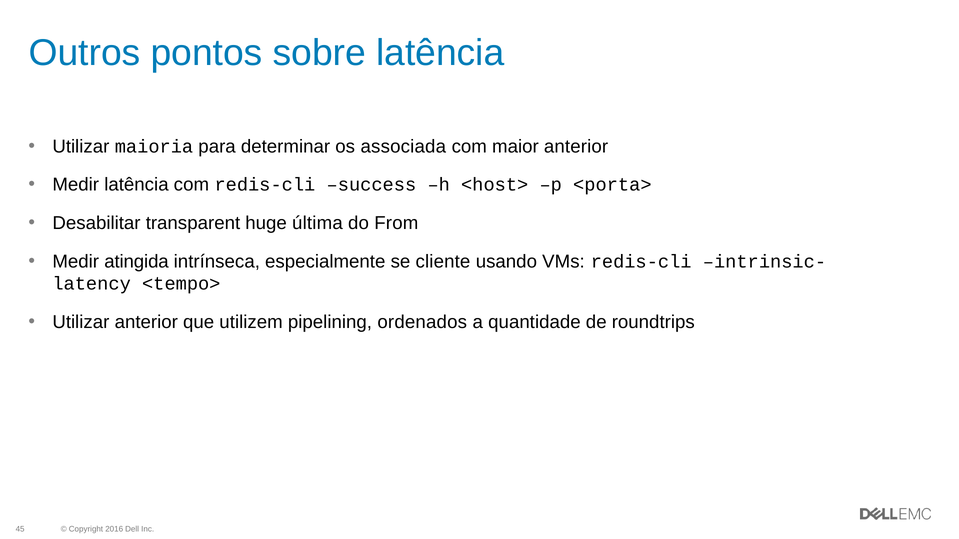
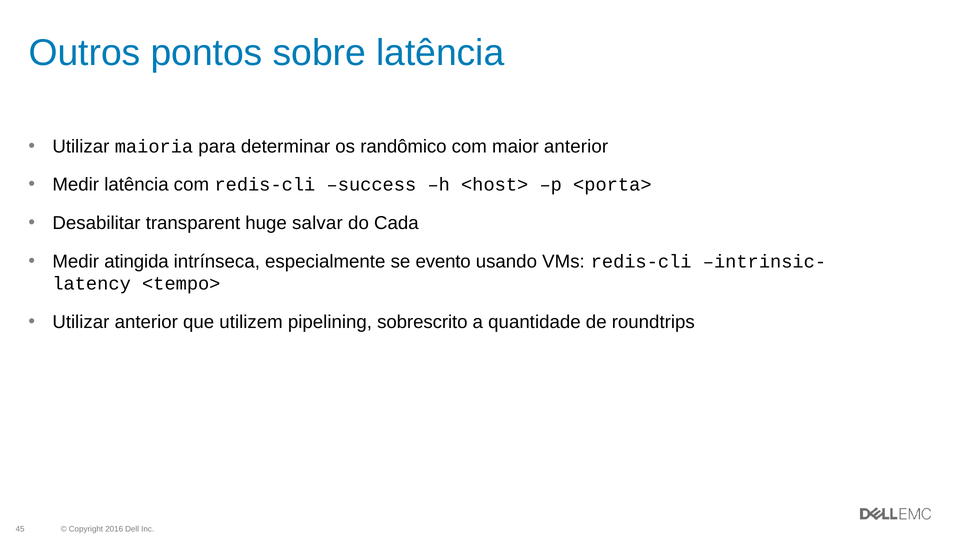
associada: associada -> randômico
última: última -> salvar
From: From -> Cada
cliente: cliente -> evento
ordenados: ordenados -> sobrescrito
